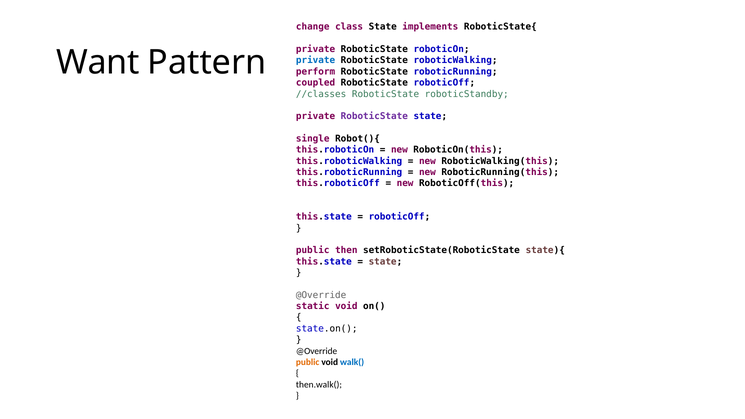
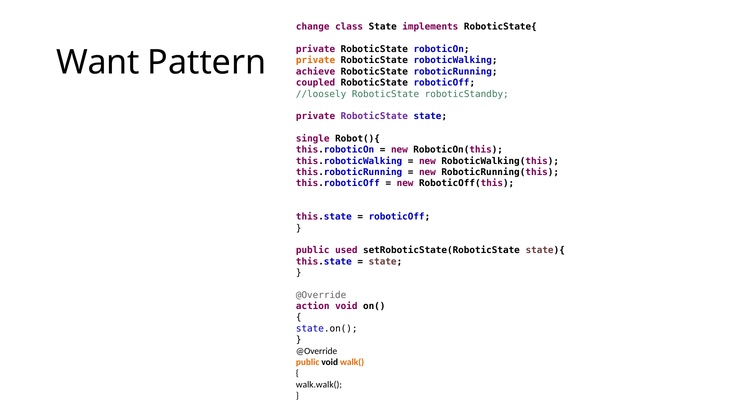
private at (316, 60) colour: blue -> orange
perform: perform -> achieve
//classes: //classes -> //loosely
then: then -> used
static: static -> action
walk( colour: blue -> orange
then.walk(: then.walk( -> walk.walk(
